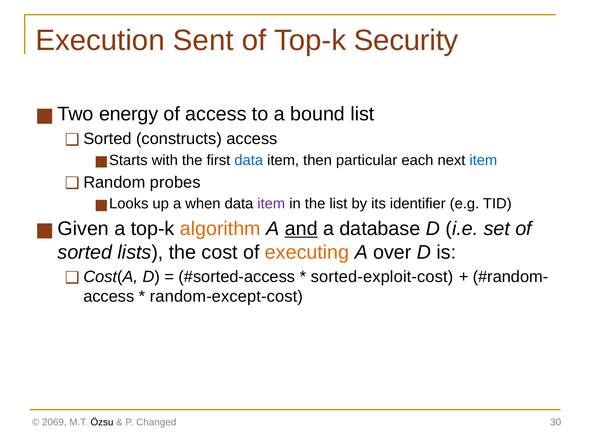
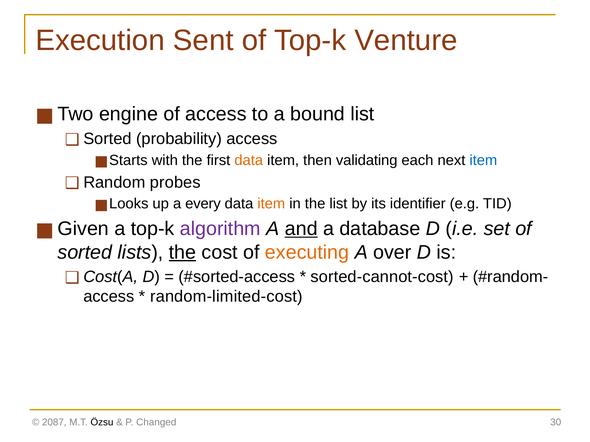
Security: Security -> Venture
energy: energy -> engine
constructs: constructs -> probability
data at (249, 160) colour: blue -> orange
particular: particular -> validating
when: when -> every
item at (271, 204) colour: purple -> orange
algorithm colour: orange -> purple
the at (182, 253) underline: none -> present
sorted-exploit-cost: sorted-exploit-cost -> sorted-cannot-cost
random-except-cost: random-except-cost -> random-limited-cost
2069: 2069 -> 2087
